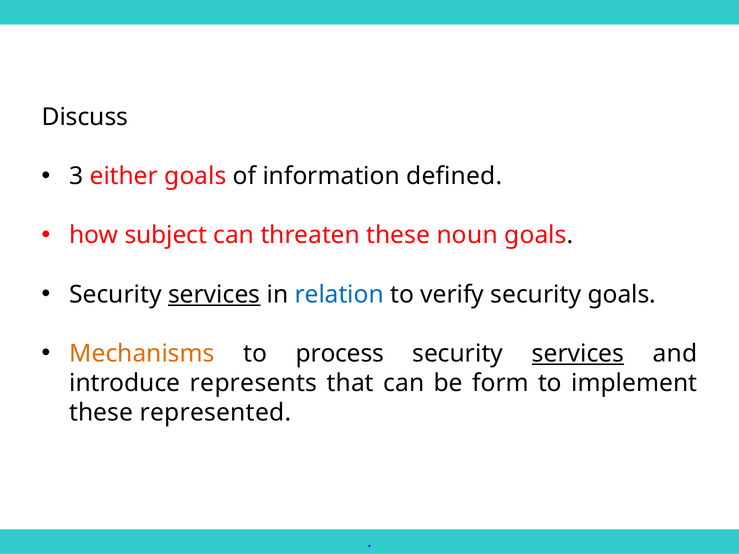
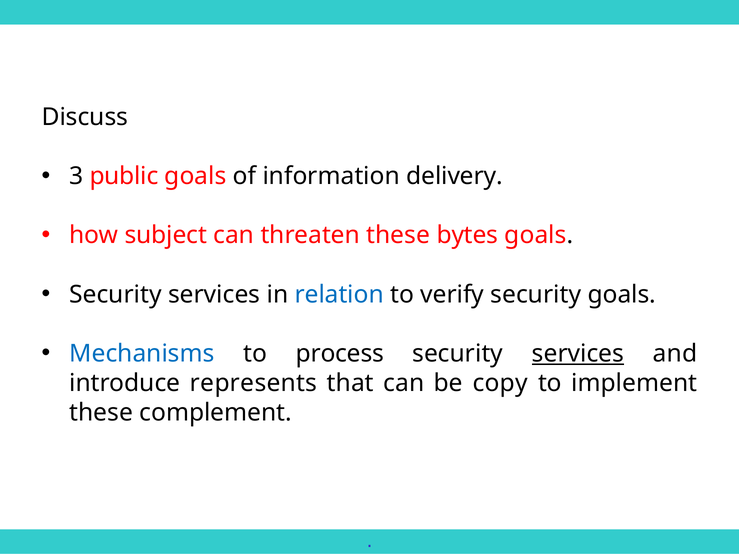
either: either -> public
defined: defined -> delivery
noun: noun -> bytes
services at (214, 295) underline: present -> none
Mechanisms colour: orange -> blue
form: form -> copy
represented: represented -> complement
